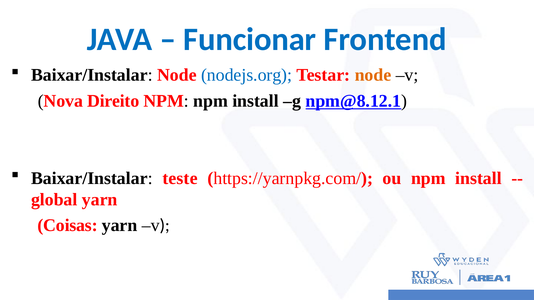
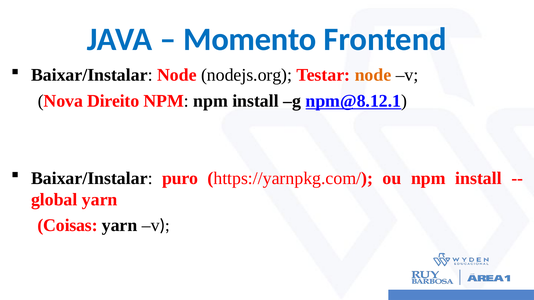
Funcionar: Funcionar -> Momento
nodejs.org colour: blue -> black
teste: teste -> puro
